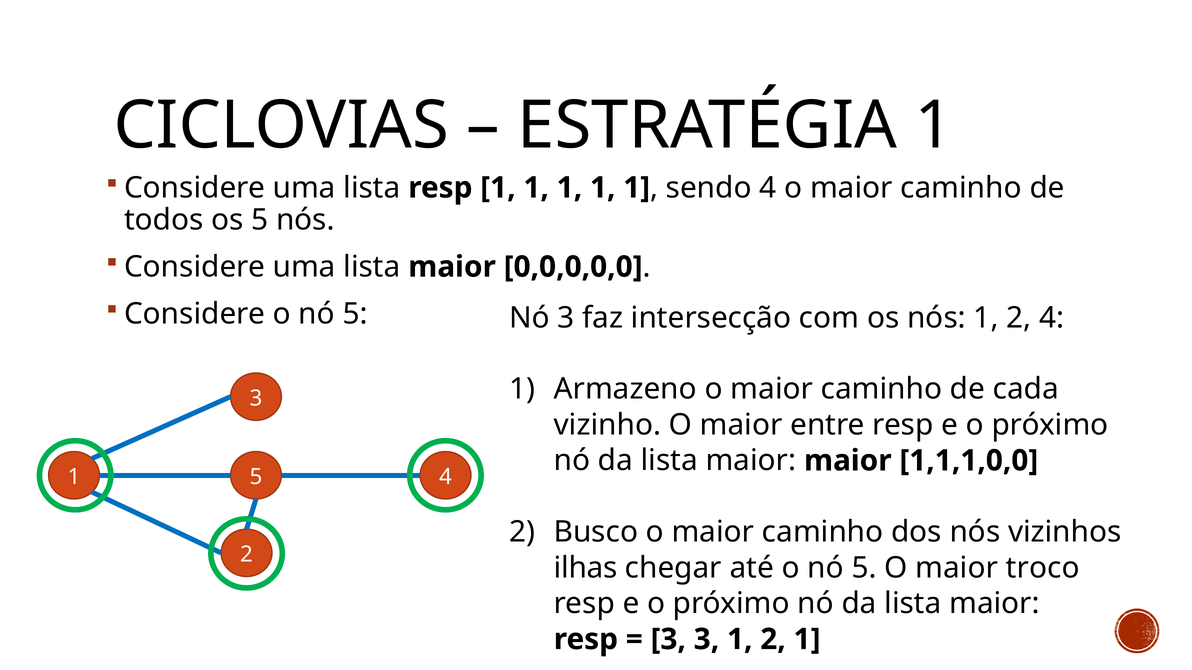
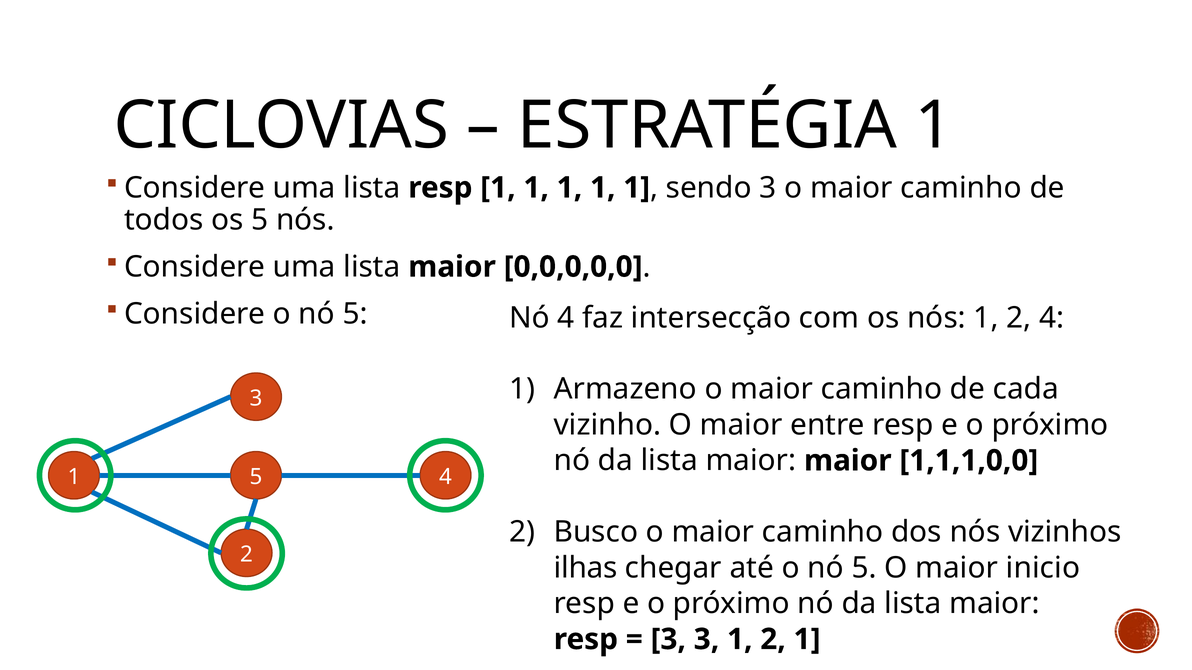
sendo 4: 4 -> 3
Nó 3: 3 -> 4
troco: troco -> inicio
